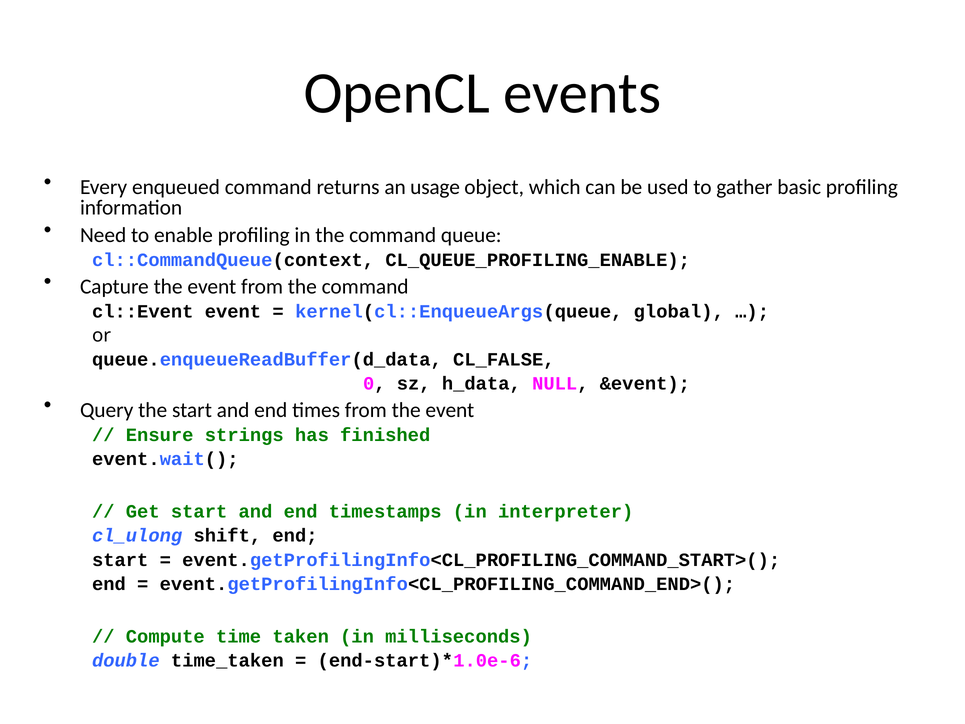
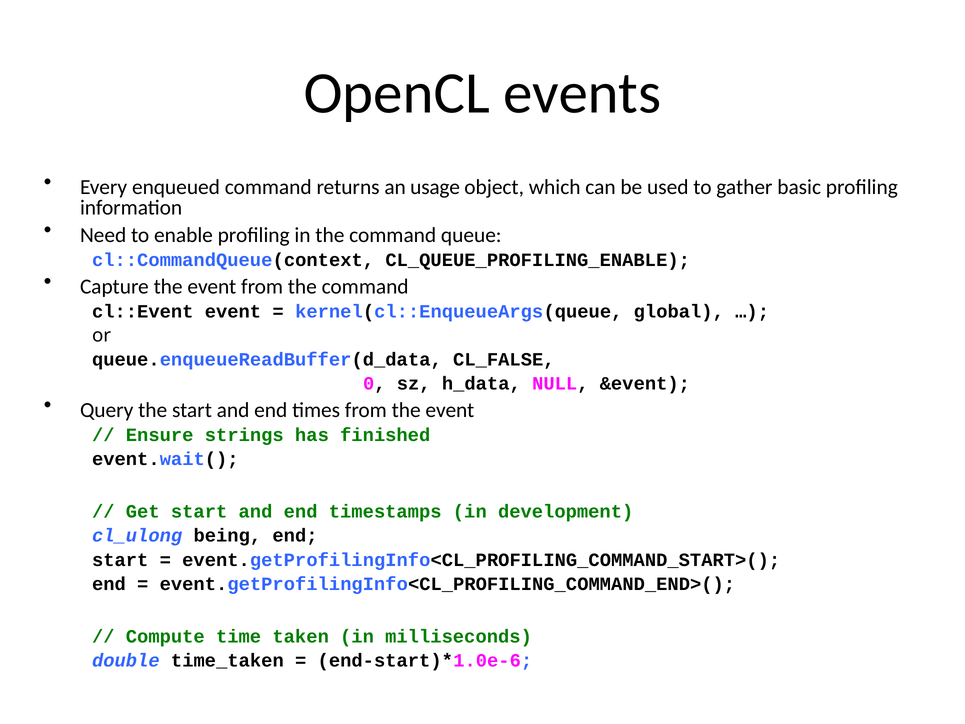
interpreter: interpreter -> development
shift: shift -> being
